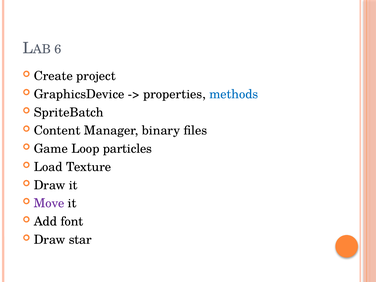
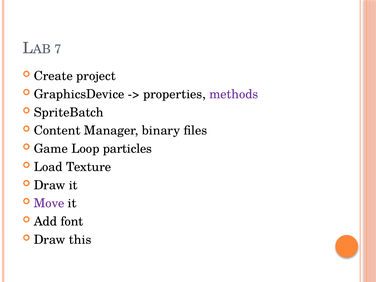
6: 6 -> 7
methods colour: blue -> purple
star: star -> this
